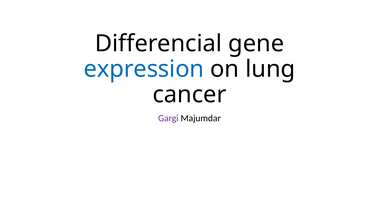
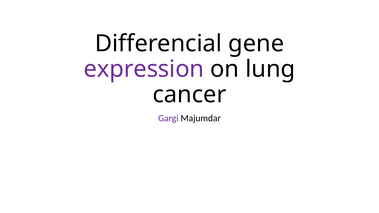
expression colour: blue -> purple
